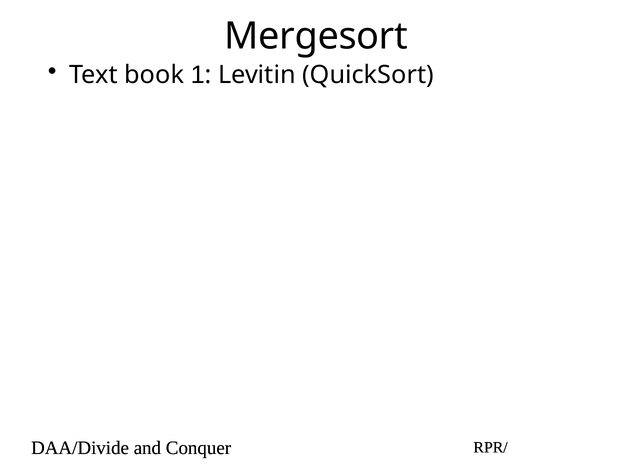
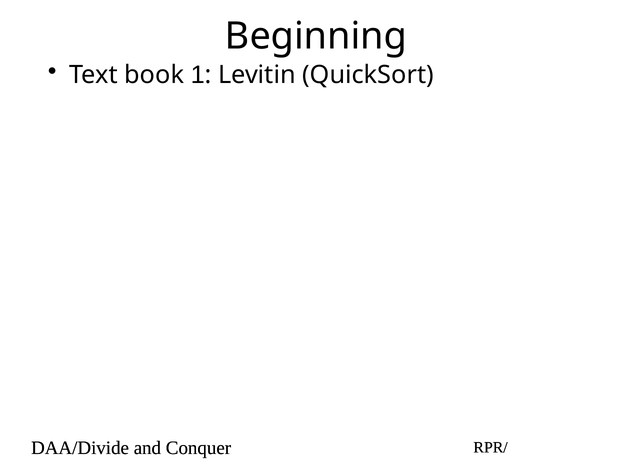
Mergesort: Mergesort -> Beginning
